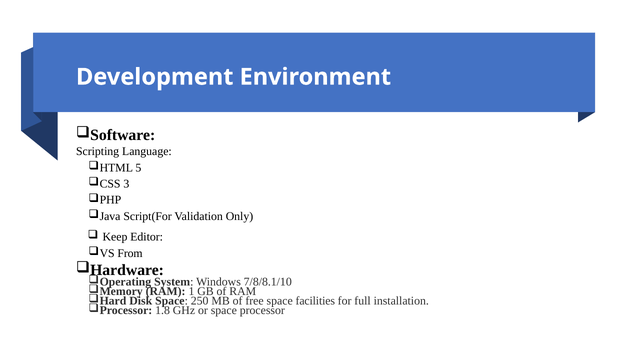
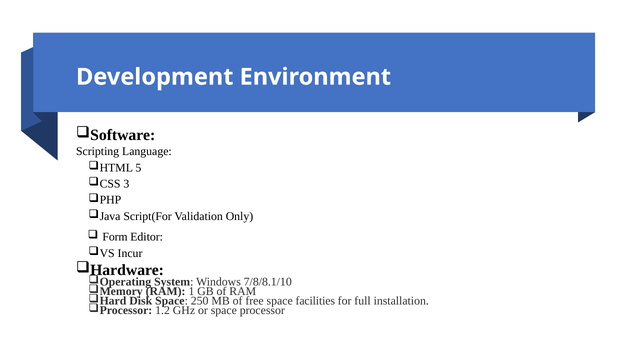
Keep: Keep -> Form
From: From -> Incur
1.8: 1.8 -> 1.2
